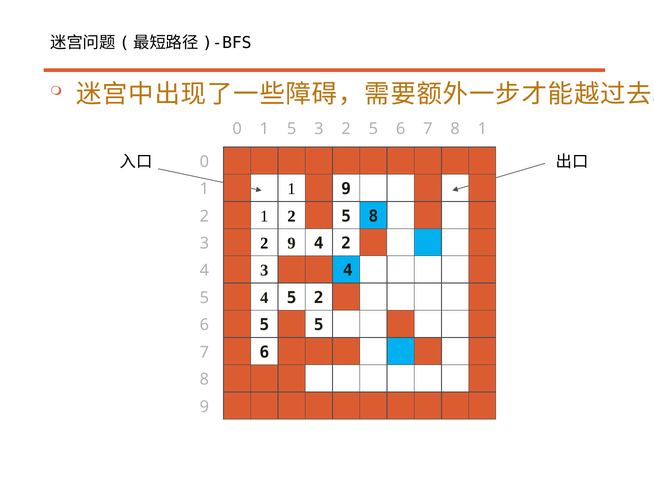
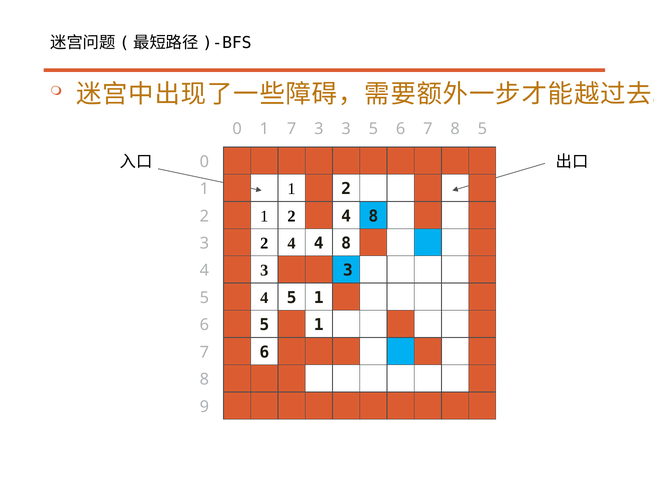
1 5: 5 -> 7
2 at (346, 129): 2 -> 3
0 1: 1 -> 5
9 at (346, 189): 9 -> 2
1 2 5: 5 -> 4
9 at (292, 244): 9 -> 4
2 at (346, 244): 2 -> 8
4 at (348, 271): 4 -> 3
4 5 2: 2 -> 1
5 at (319, 325): 5 -> 1
